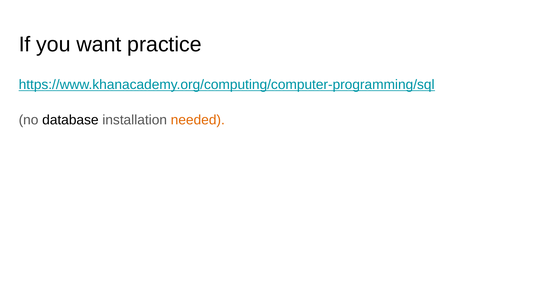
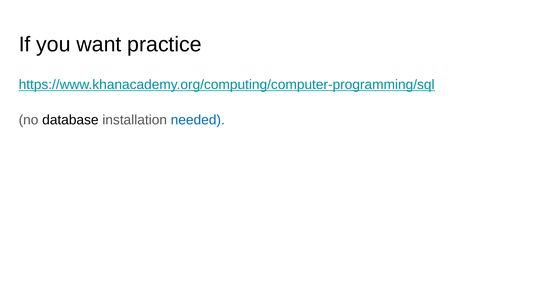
needed colour: orange -> blue
